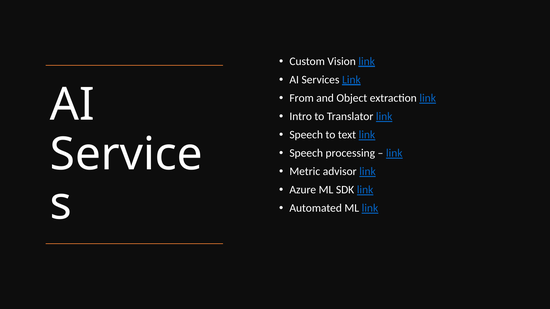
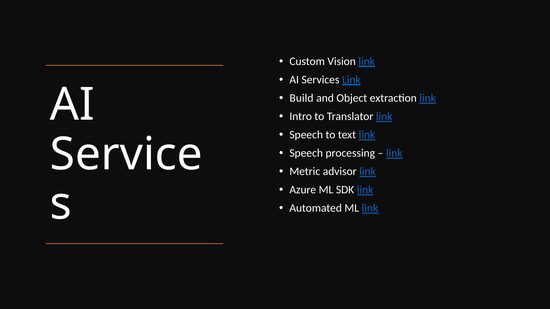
From: From -> Build
